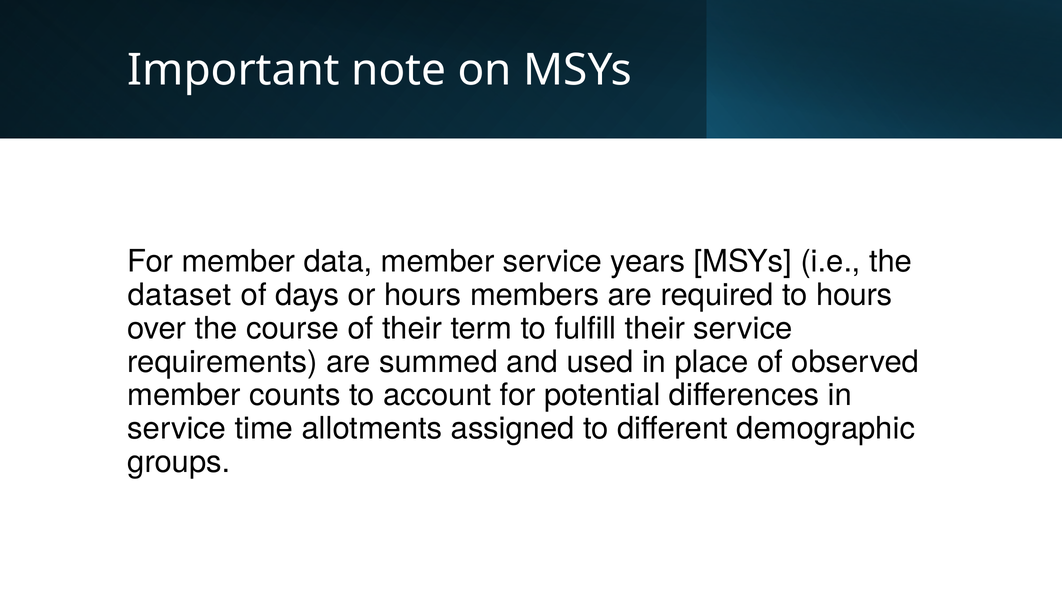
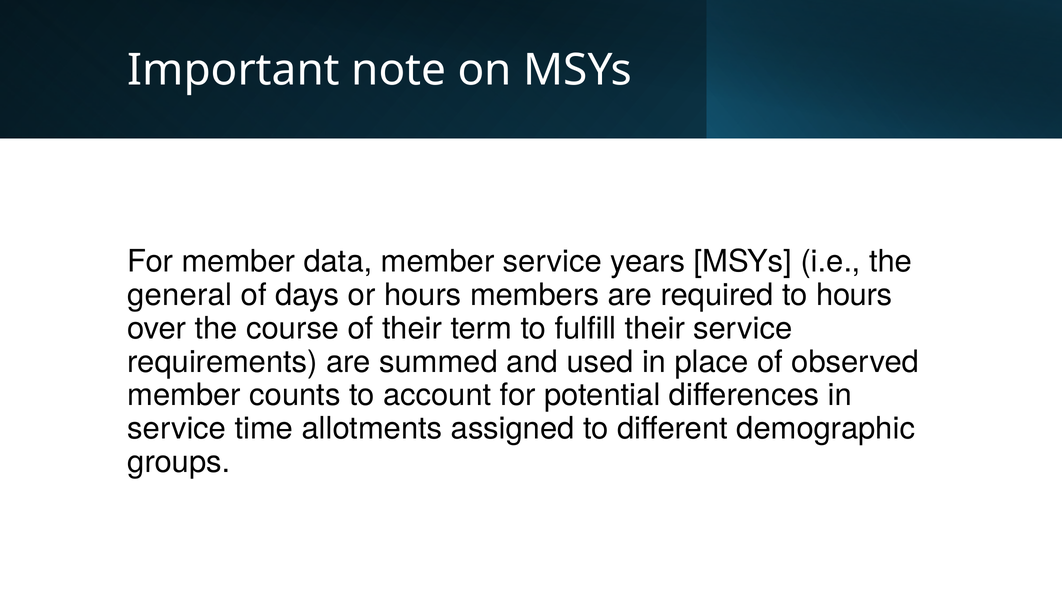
dataset: dataset -> general
